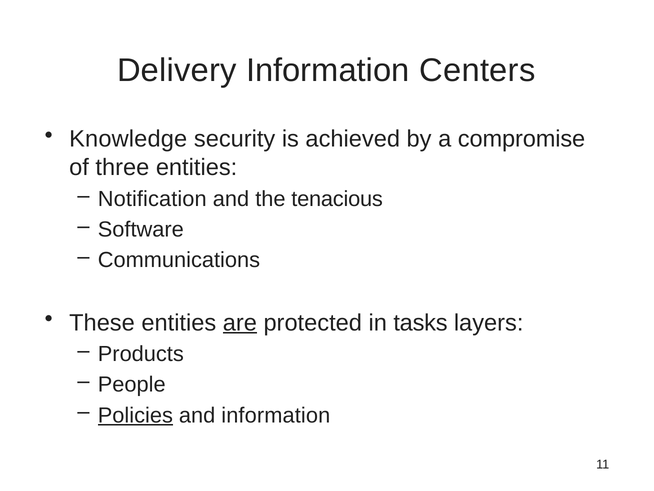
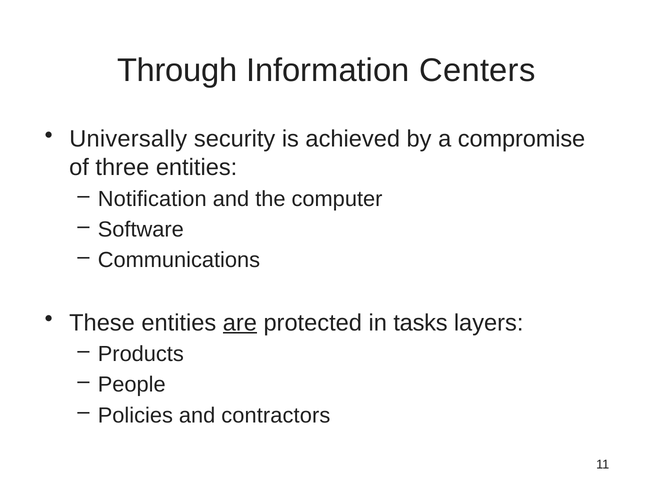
Delivery: Delivery -> Through
Knowledge: Knowledge -> Universally
tenacious: tenacious -> computer
Policies underline: present -> none
and information: information -> contractors
